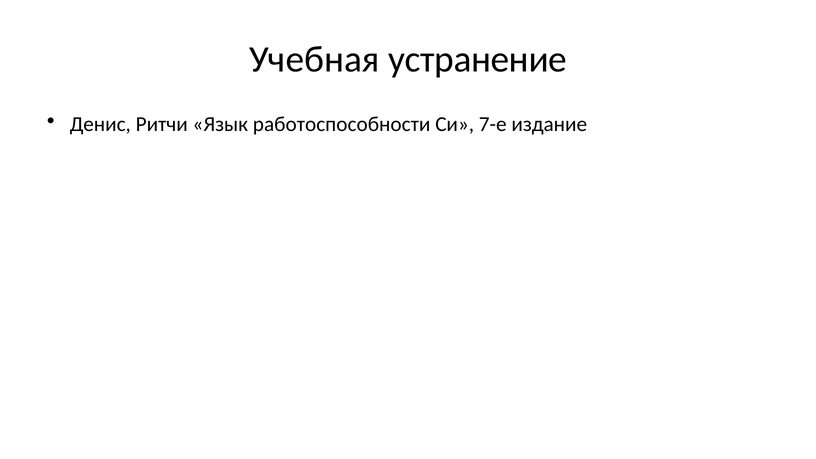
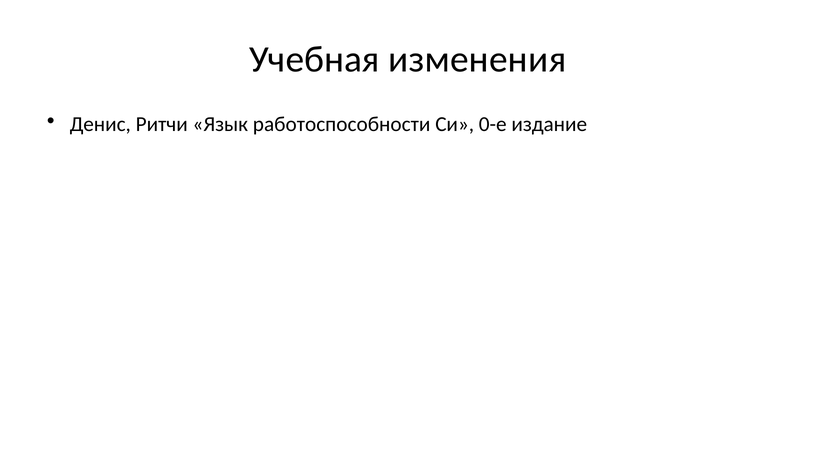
устранение: устранение -> изменения
7-е: 7-е -> 0-е
